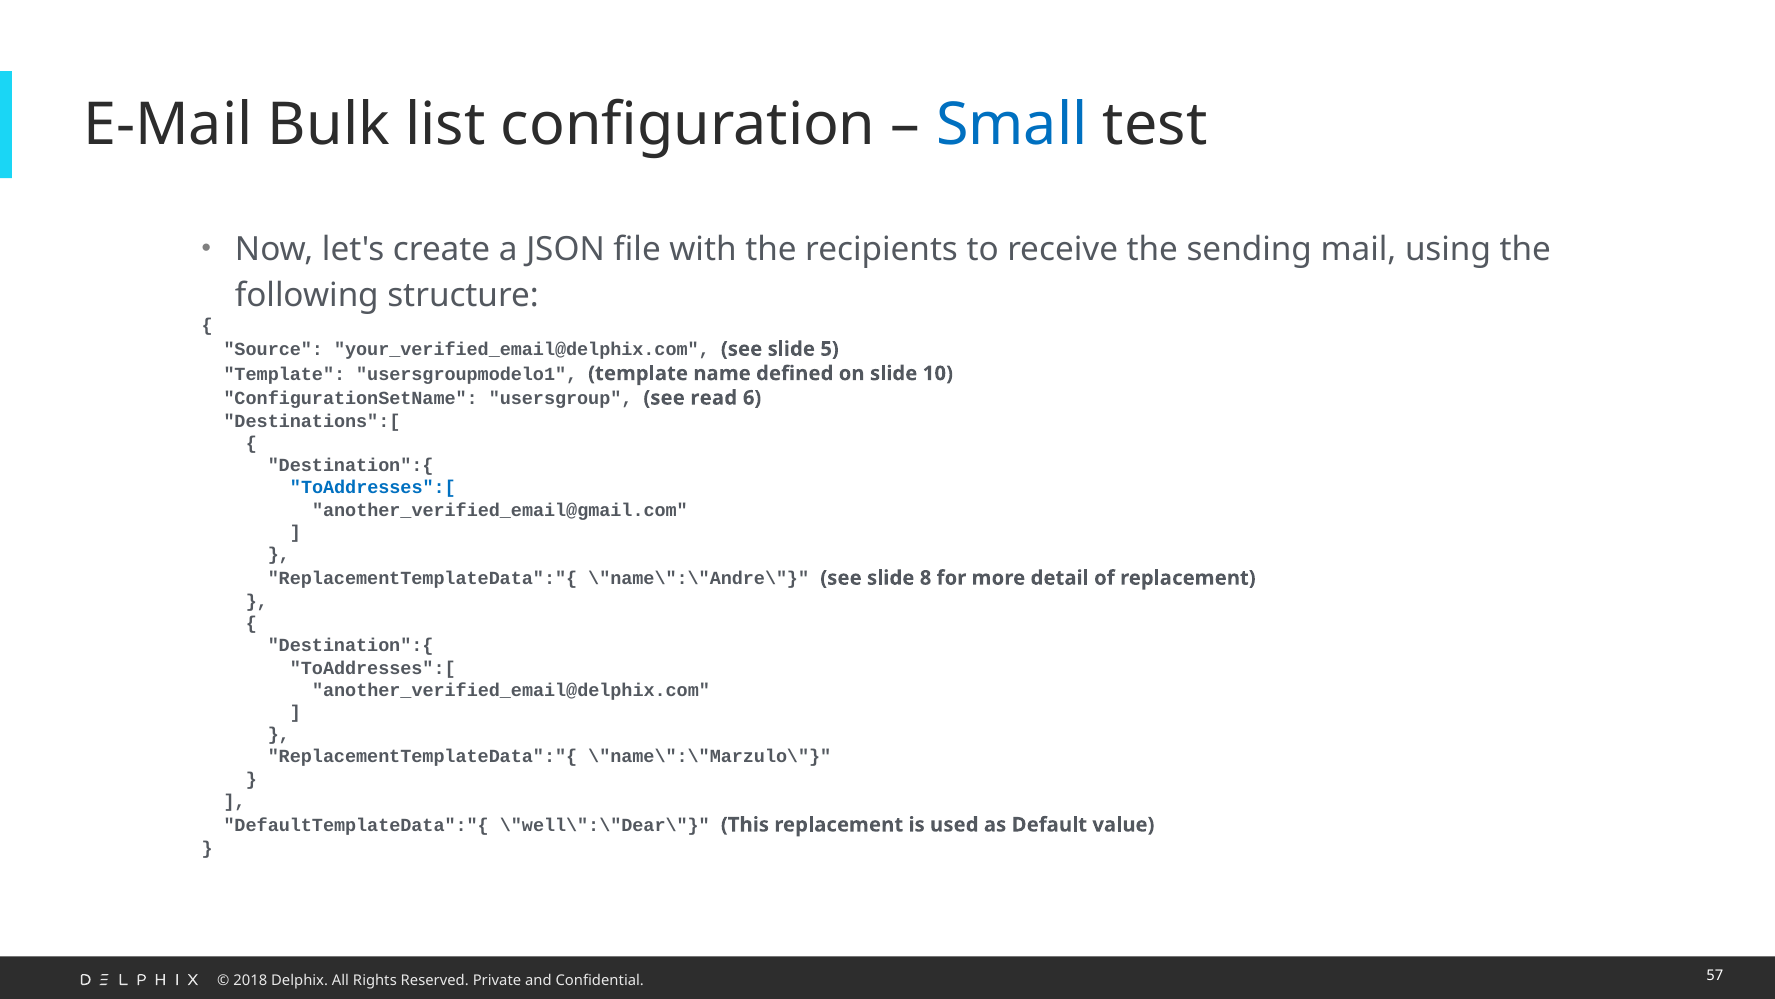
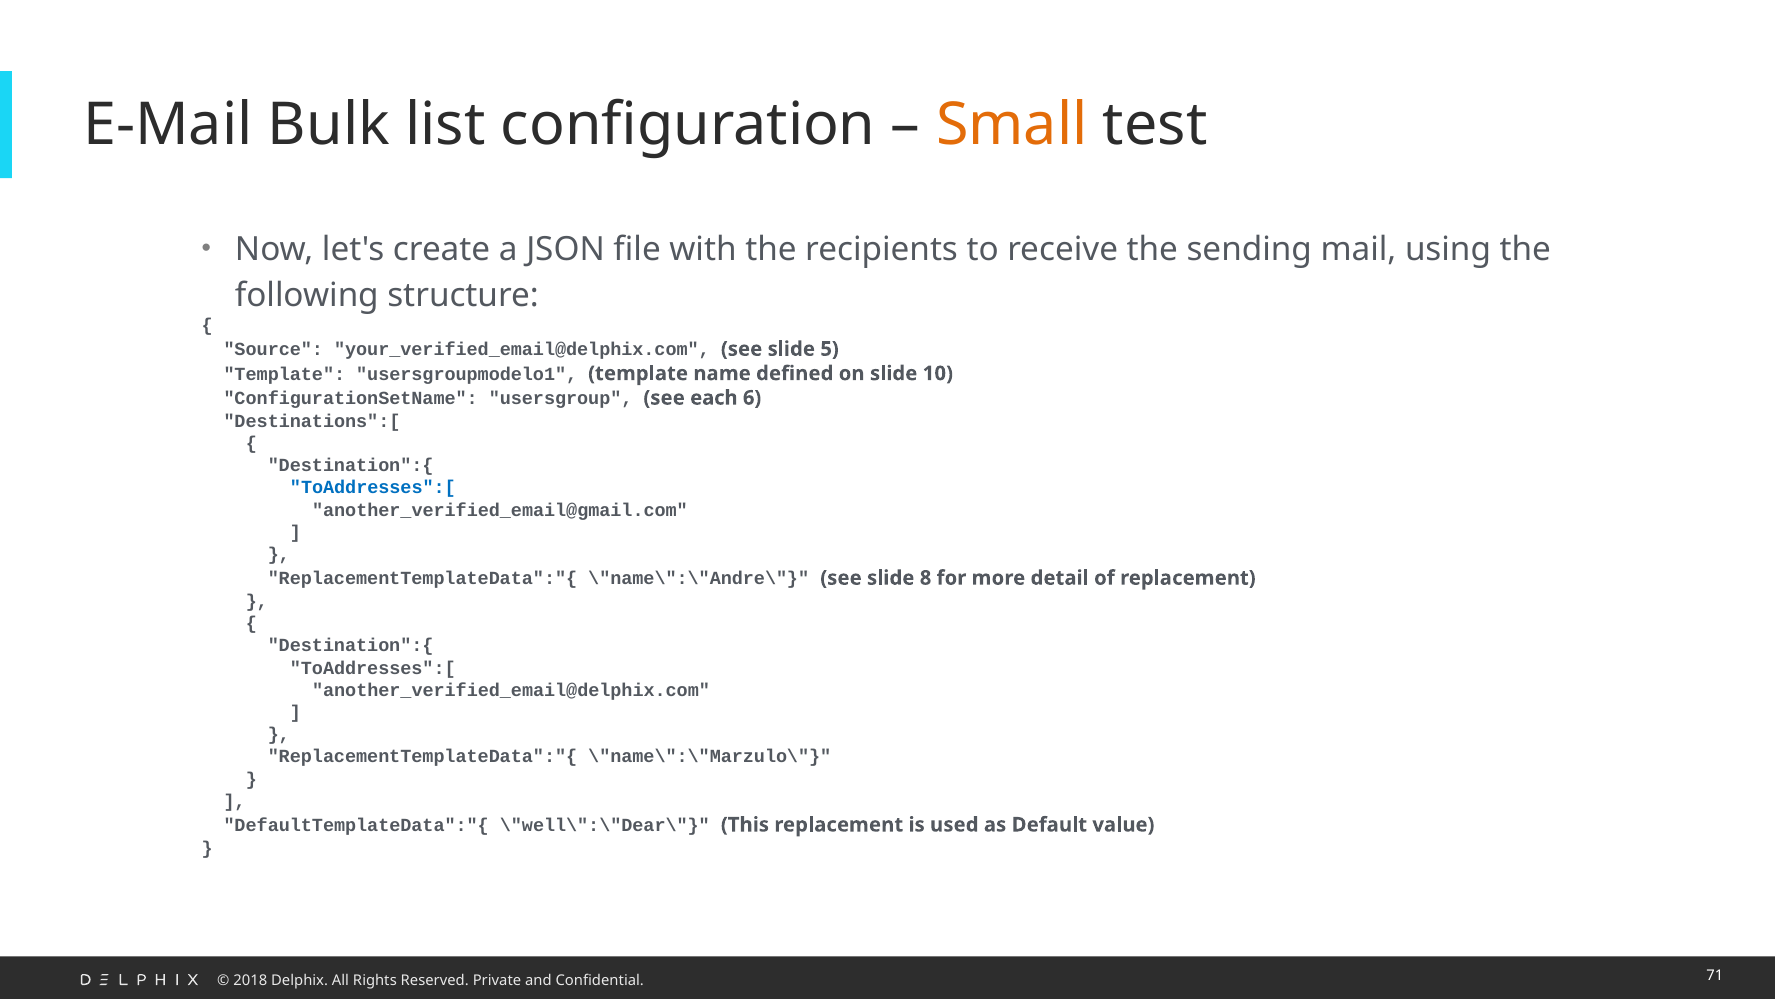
Small colour: blue -> orange
read: read -> each
57: 57 -> 71
